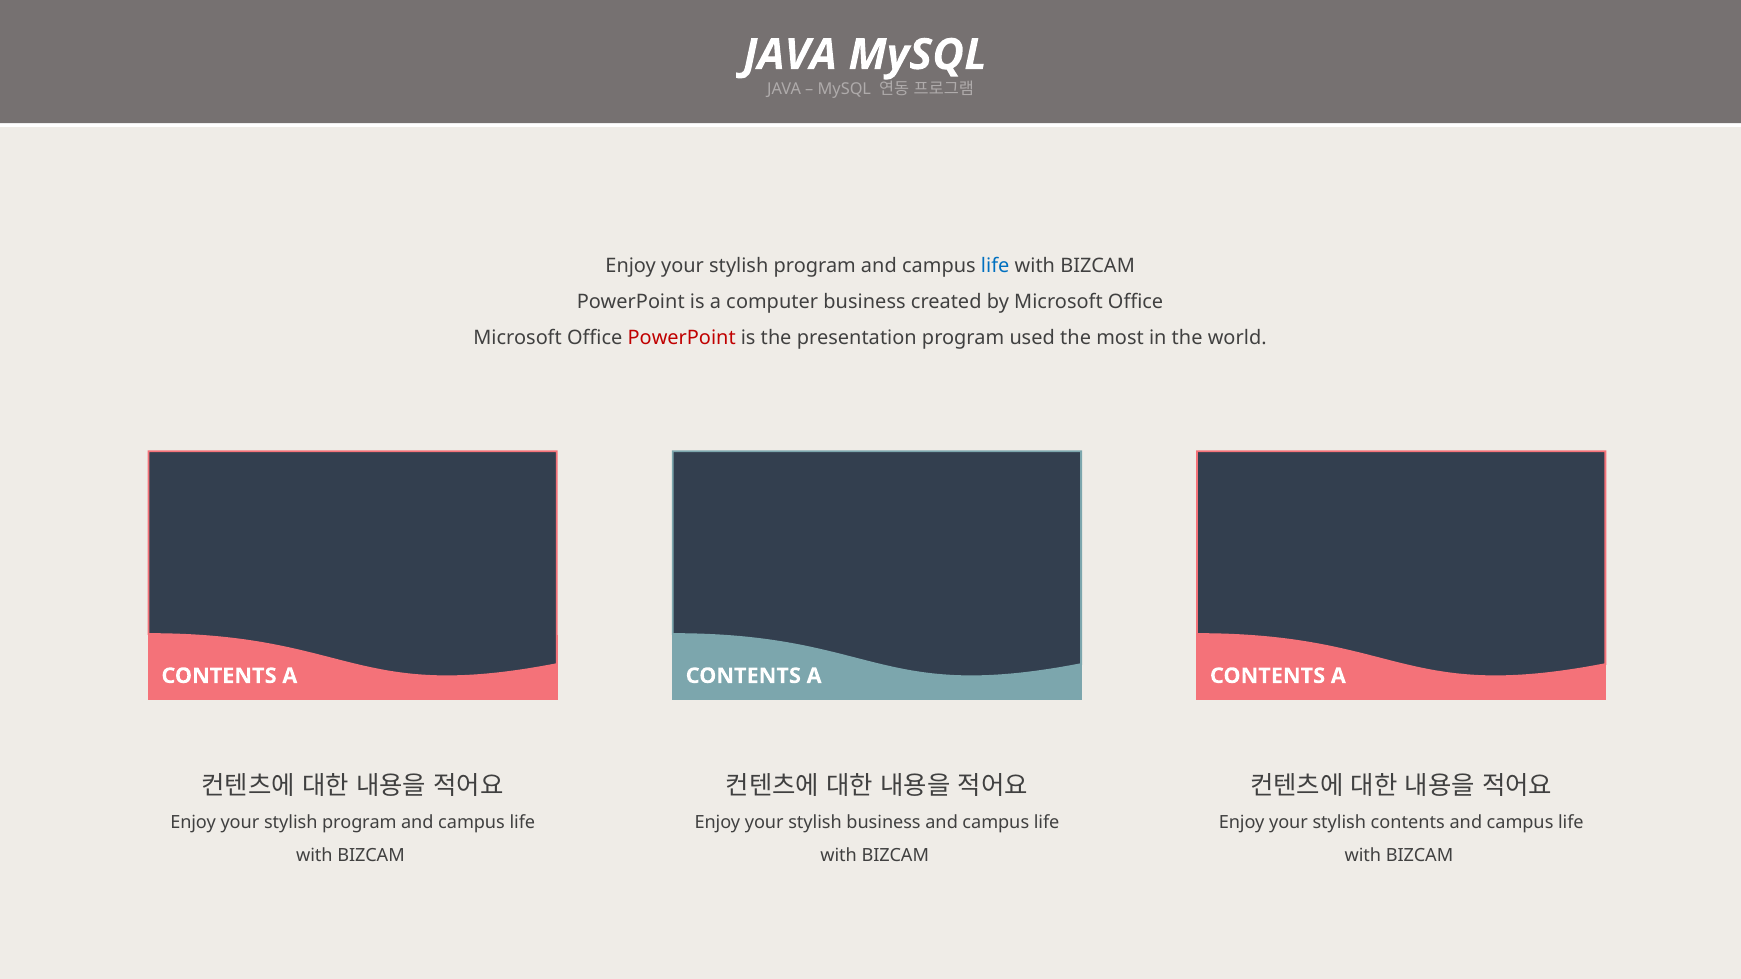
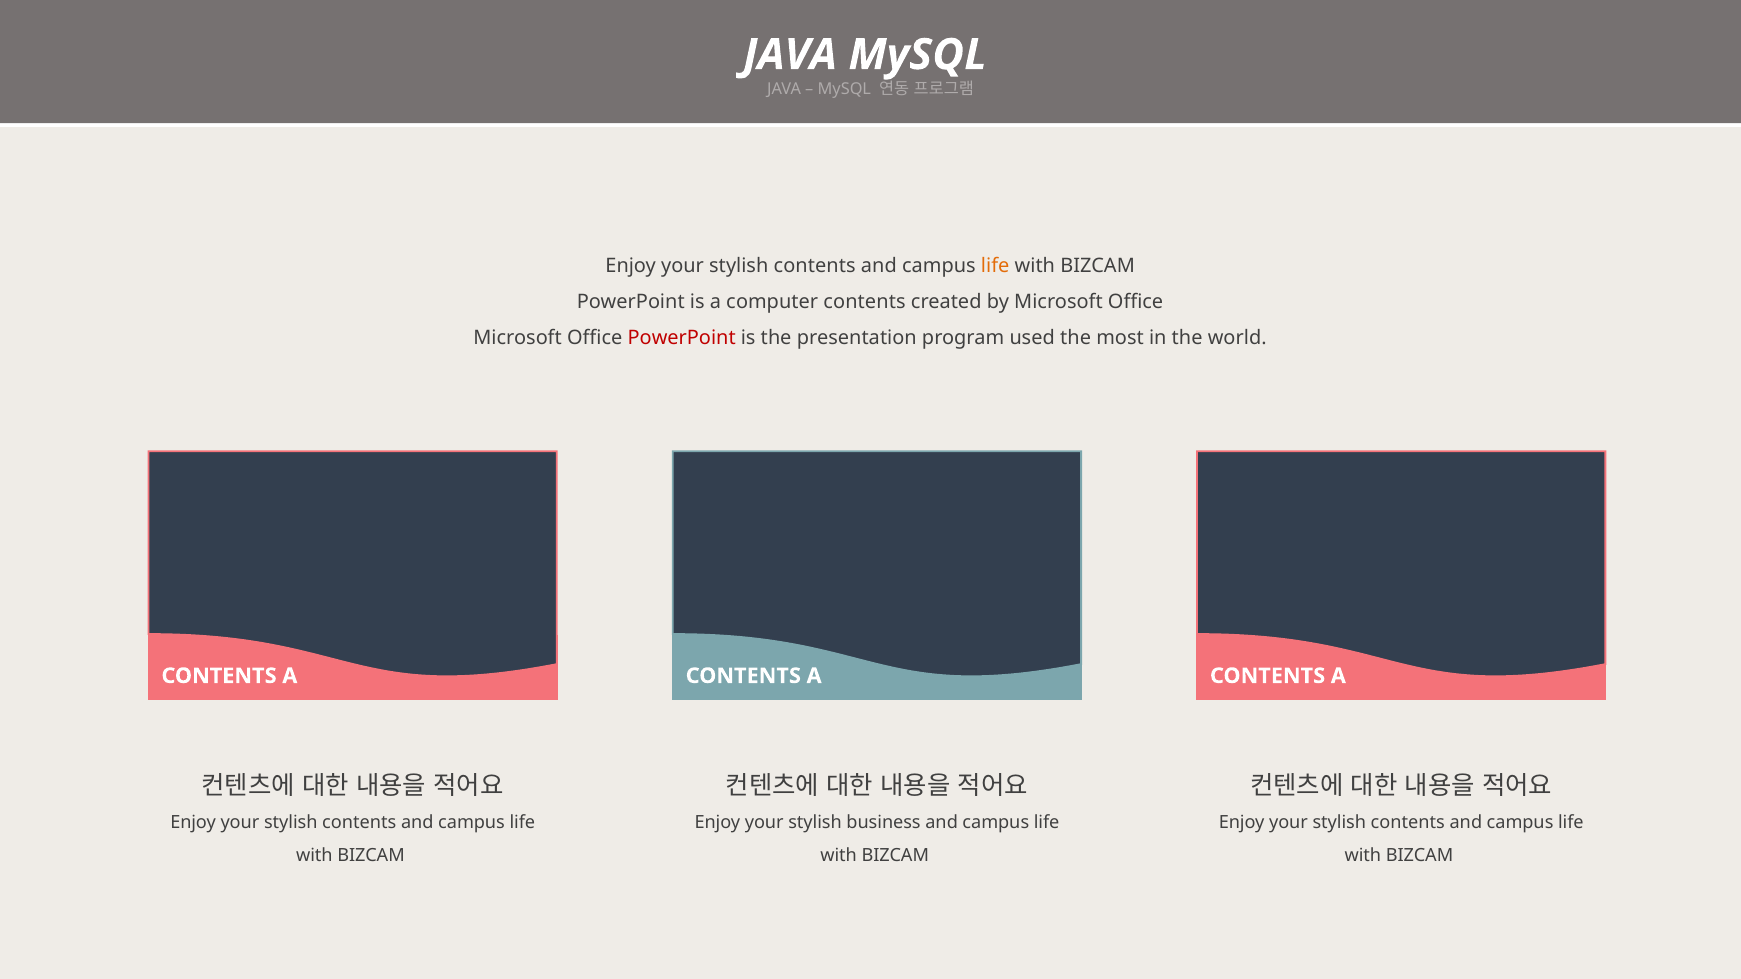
program at (815, 266): program -> contents
life at (995, 266) colour: blue -> orange
computer business: business -> contents
program at (359, 823): program -> contents
